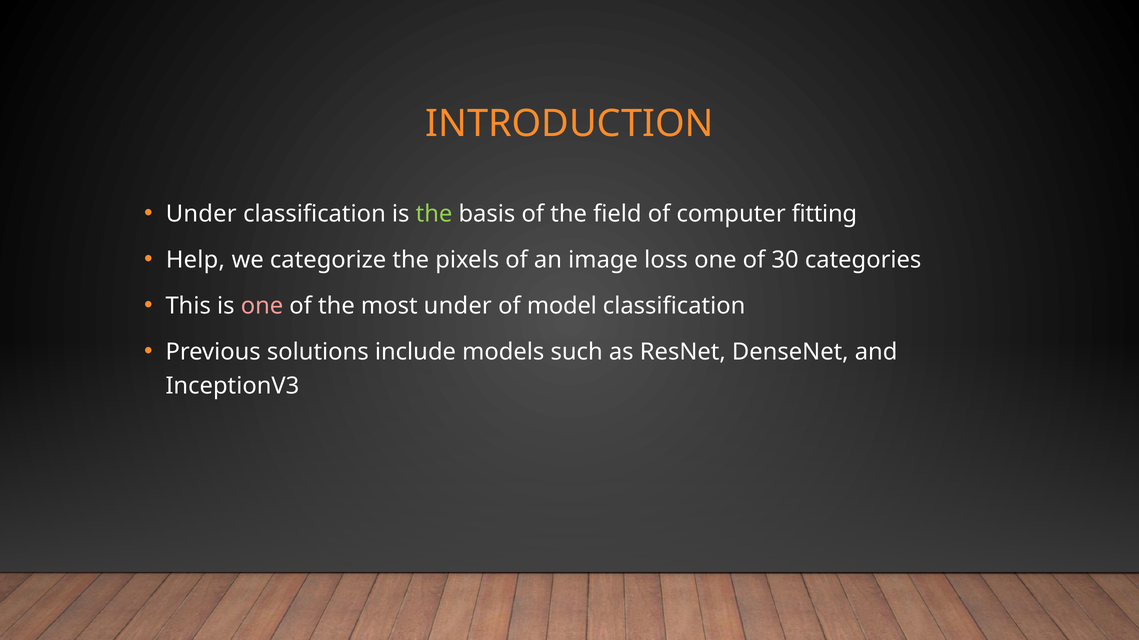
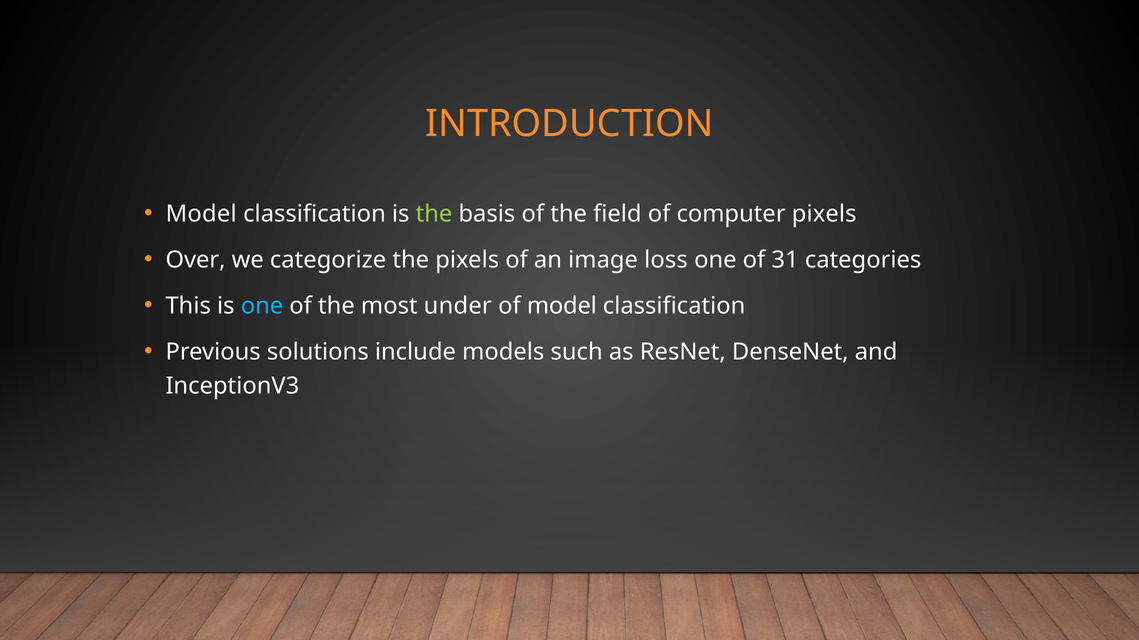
Under at (201, 214): Under -> Model
computer fitting: fitting -> pixels
Help: Help -> Over
30: 30 -> 31
one at (262, 306) colour: pink -> light blue
